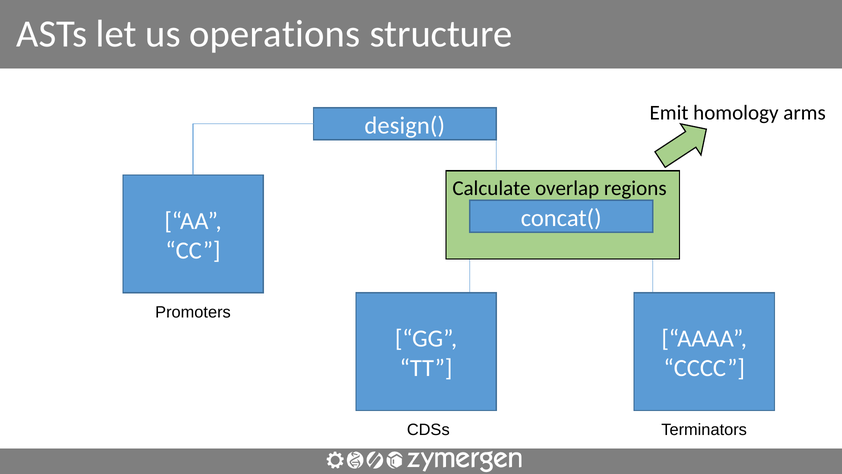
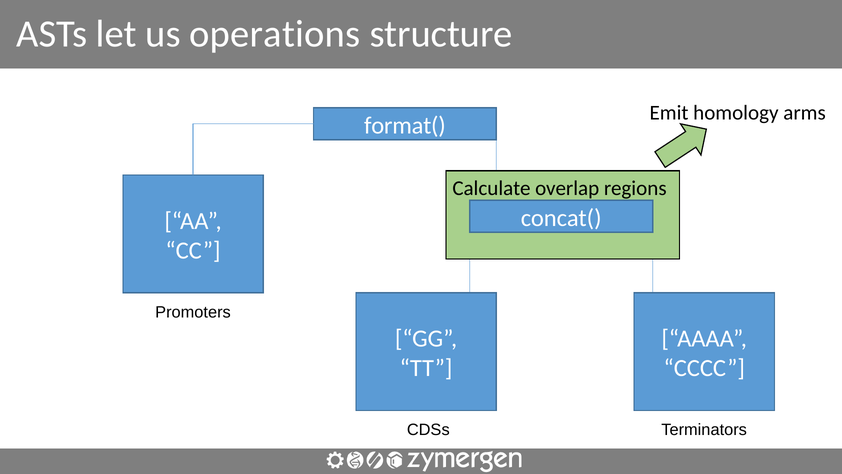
design(: design( -> format(
